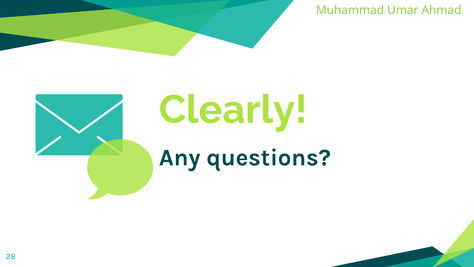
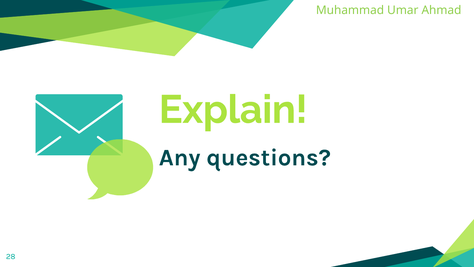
Clearly: Clearly -> Explain
